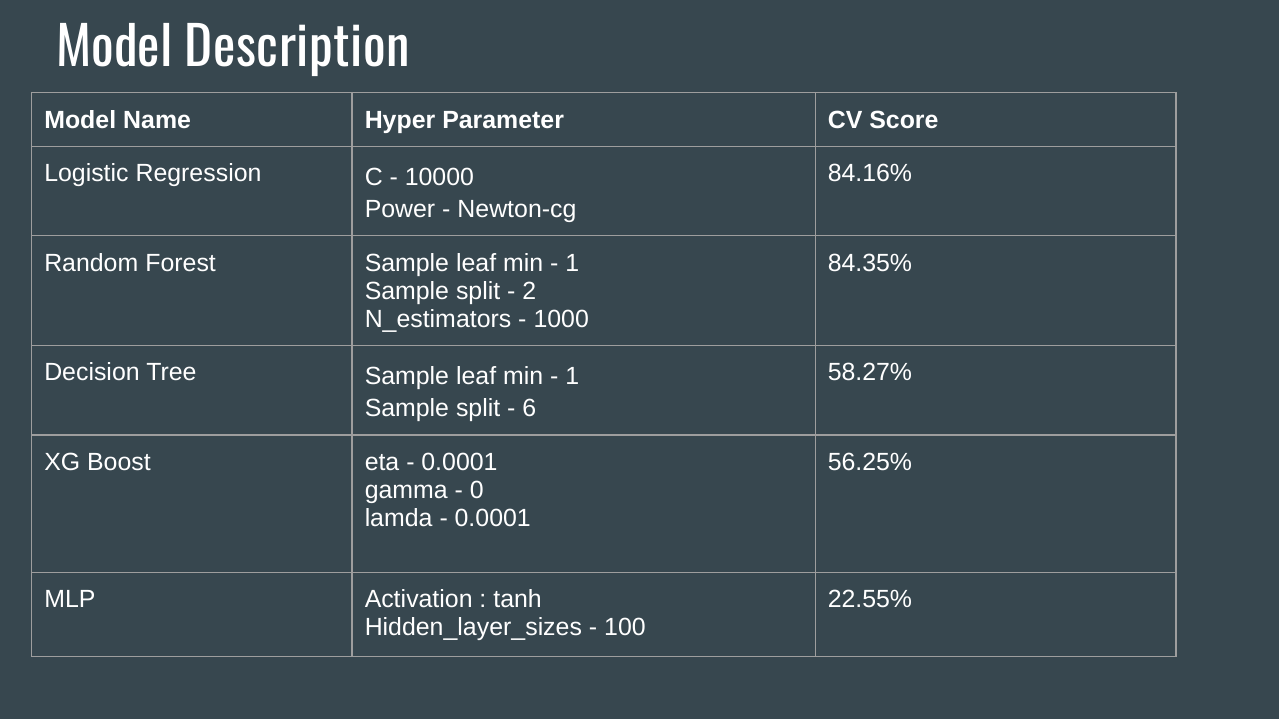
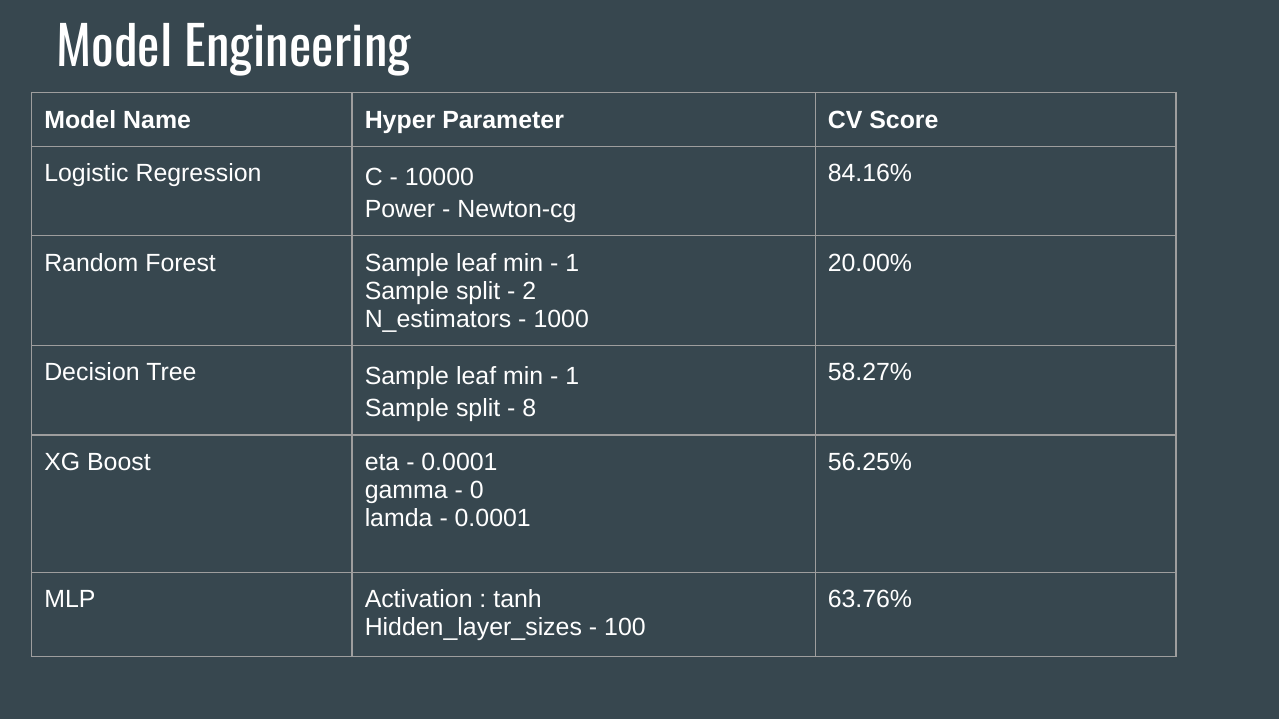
Description: Description -> Engineering
84.35%: 84.35% -> 20.00%
6: 6 -> 8
22.55%: 22.55% -> 63.76%
